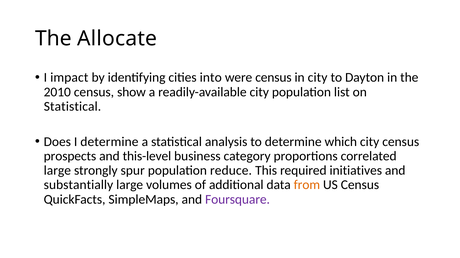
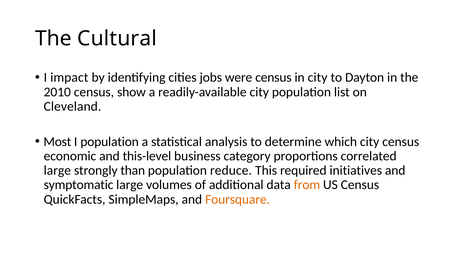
Allocate: Allocate -> Cultural
into: into -> jobs
Statistical at (72, 107): Statistical -> Cleveland
Does: Does -> Most
I determine: determine -> population
prospects: prospects -> economic
spur: spur -> than
substantially: substantially -> symptomatic
Foursquare colour: purple -> orange
